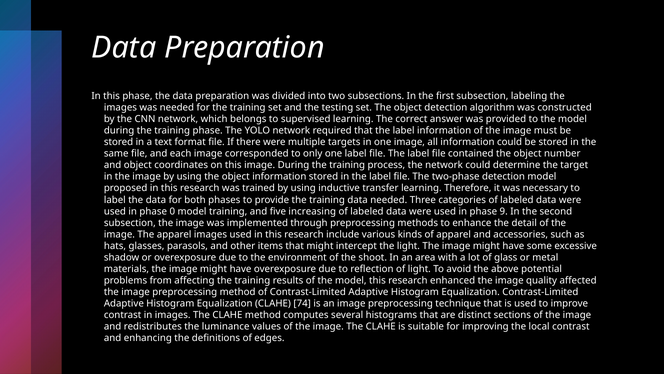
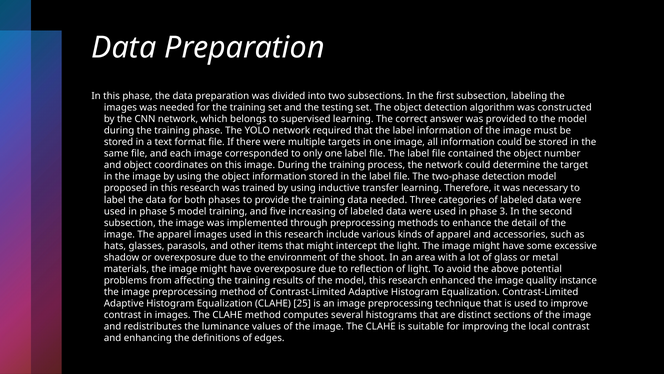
0: 0 -> 5
9: 9 -> 3
affected: affected -> instance
74: 74 -> 25
